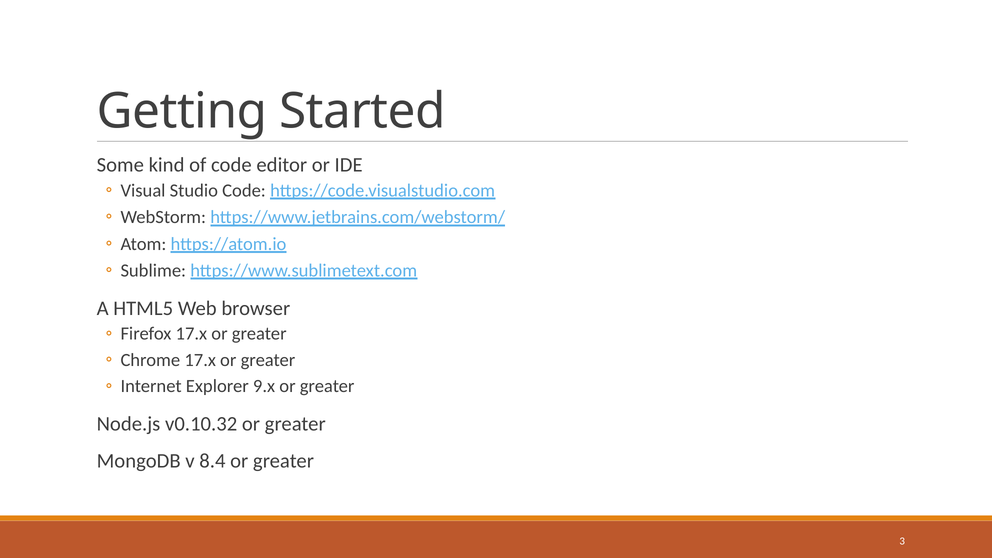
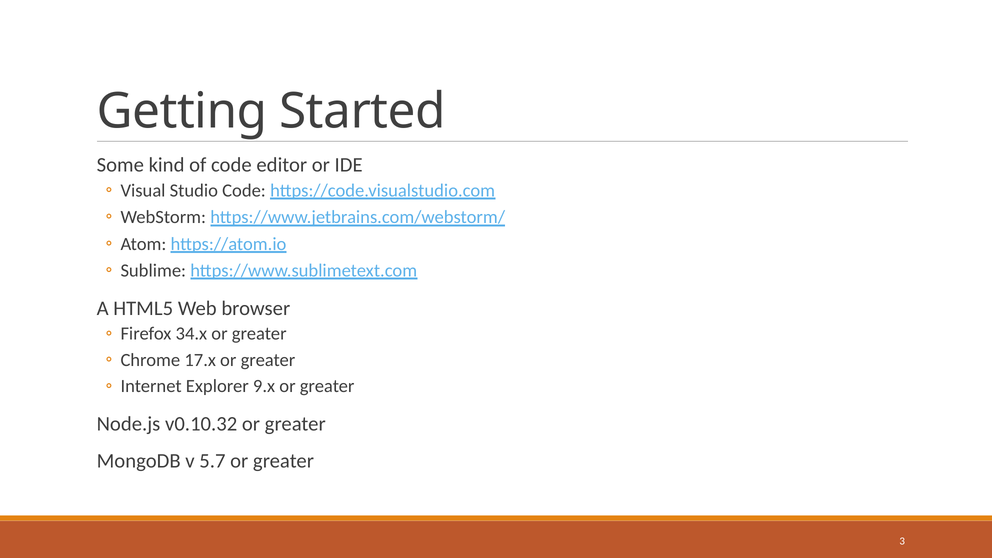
Firefox 17.x: 17.x -> 34.x
8.4: 8.4 -> 5.7
